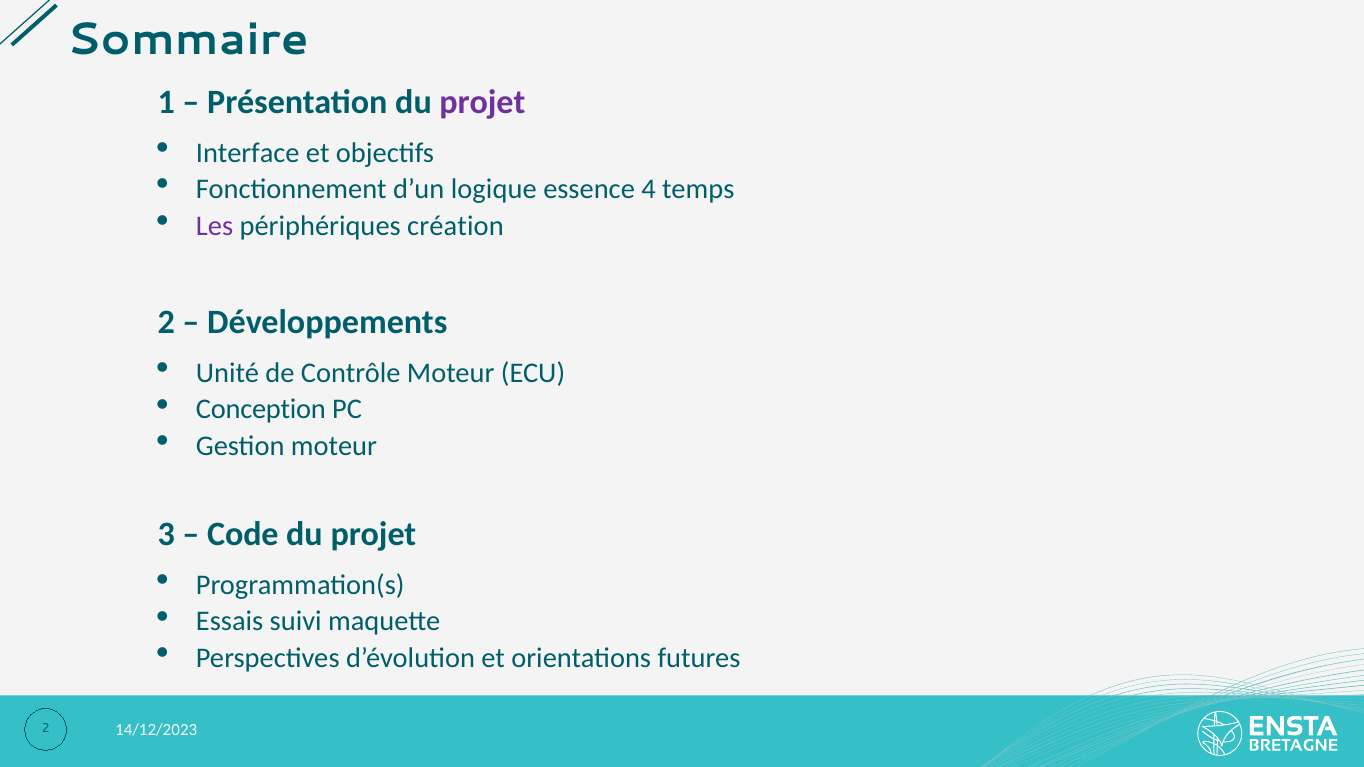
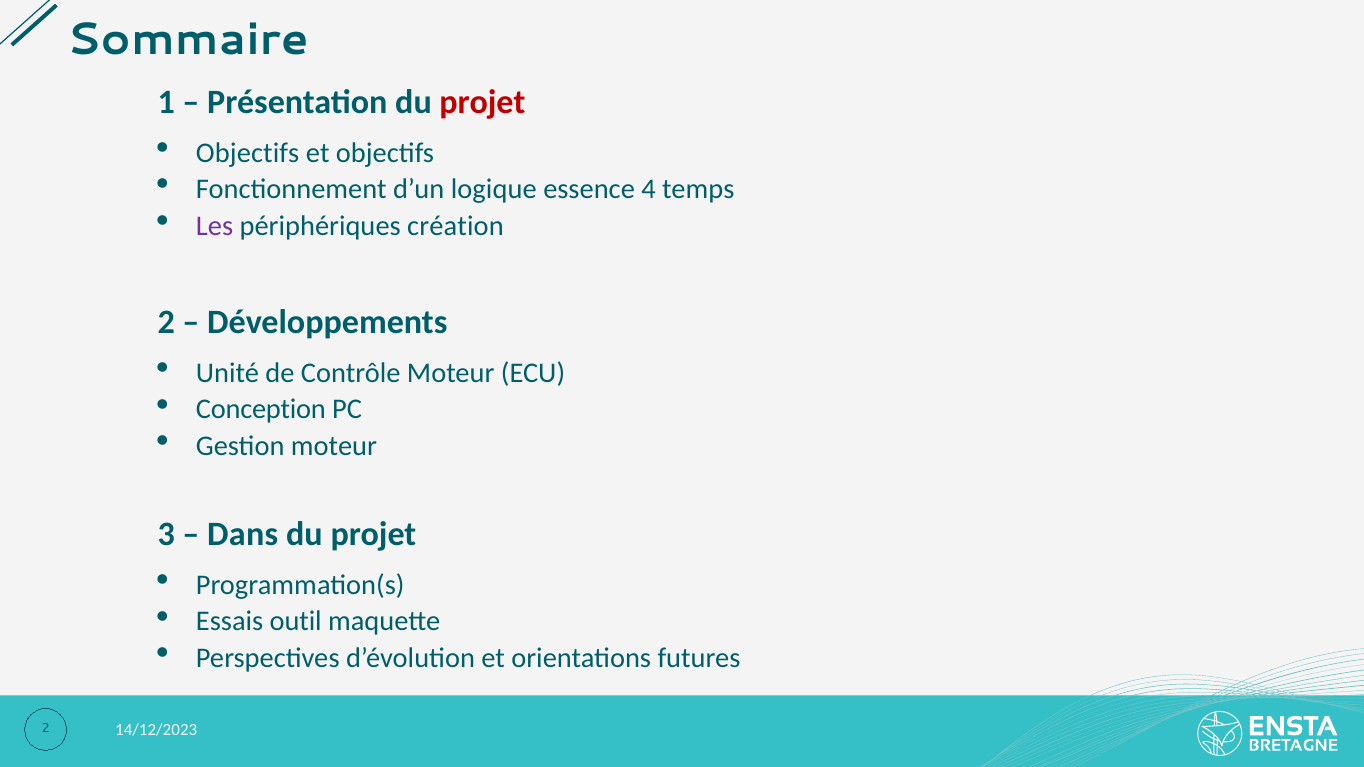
projet at (482, 102) colour: purple -> red
Interface at (248, 153): Interface -> Objectifs
Code: Code -> Dans
suivi: suivi -> outil
